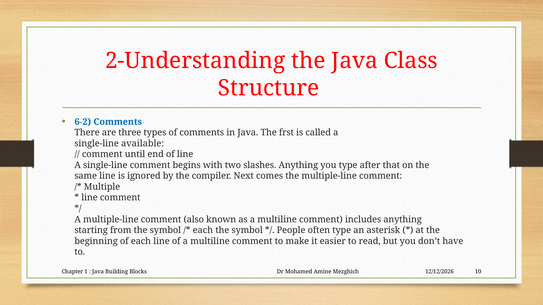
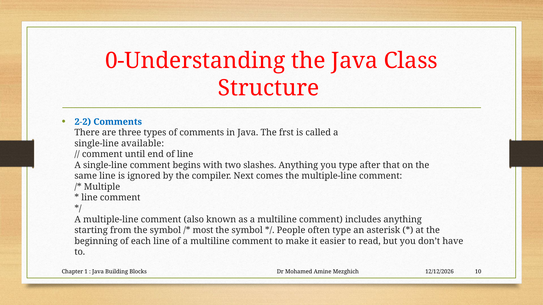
2-Understanding: 2-Understanding -> 0-Understanding
6-2: 6-2 -> 2-2
each at (203, 231): each -> most
